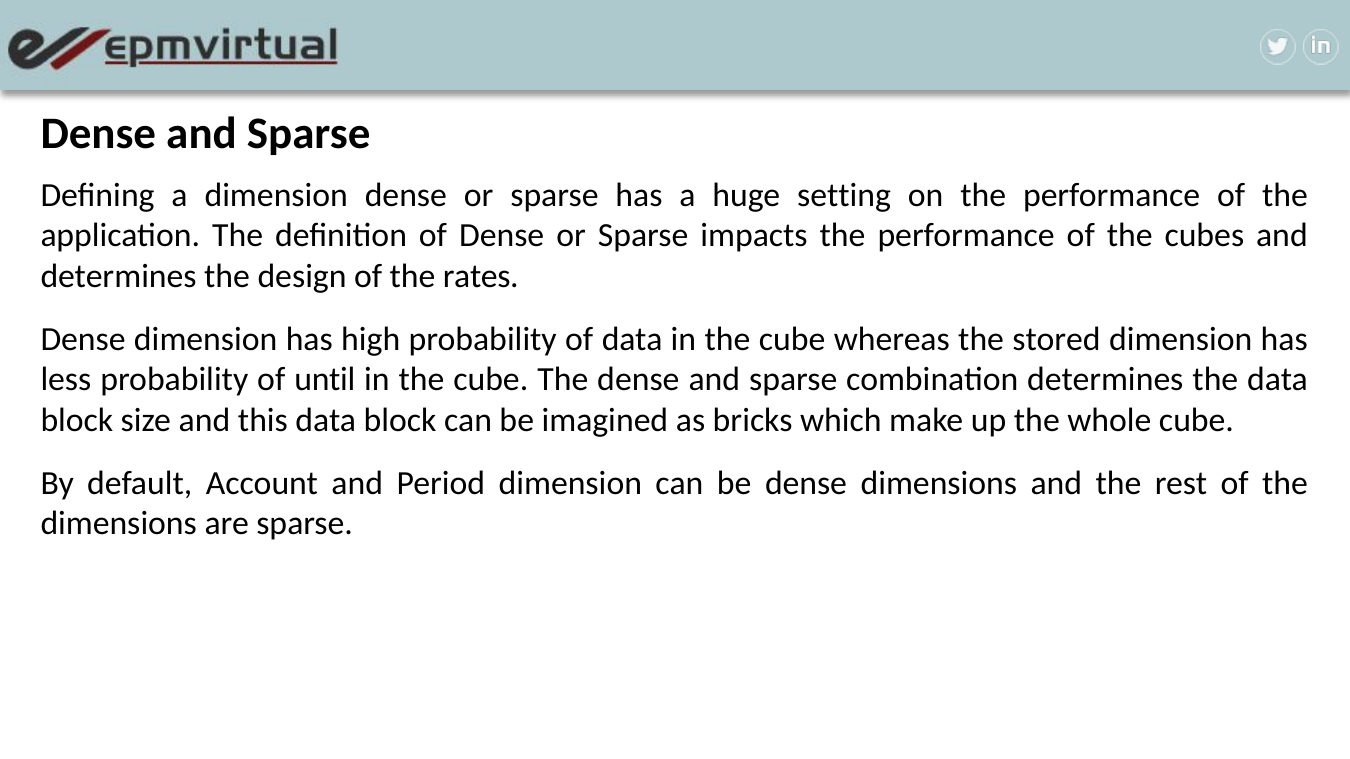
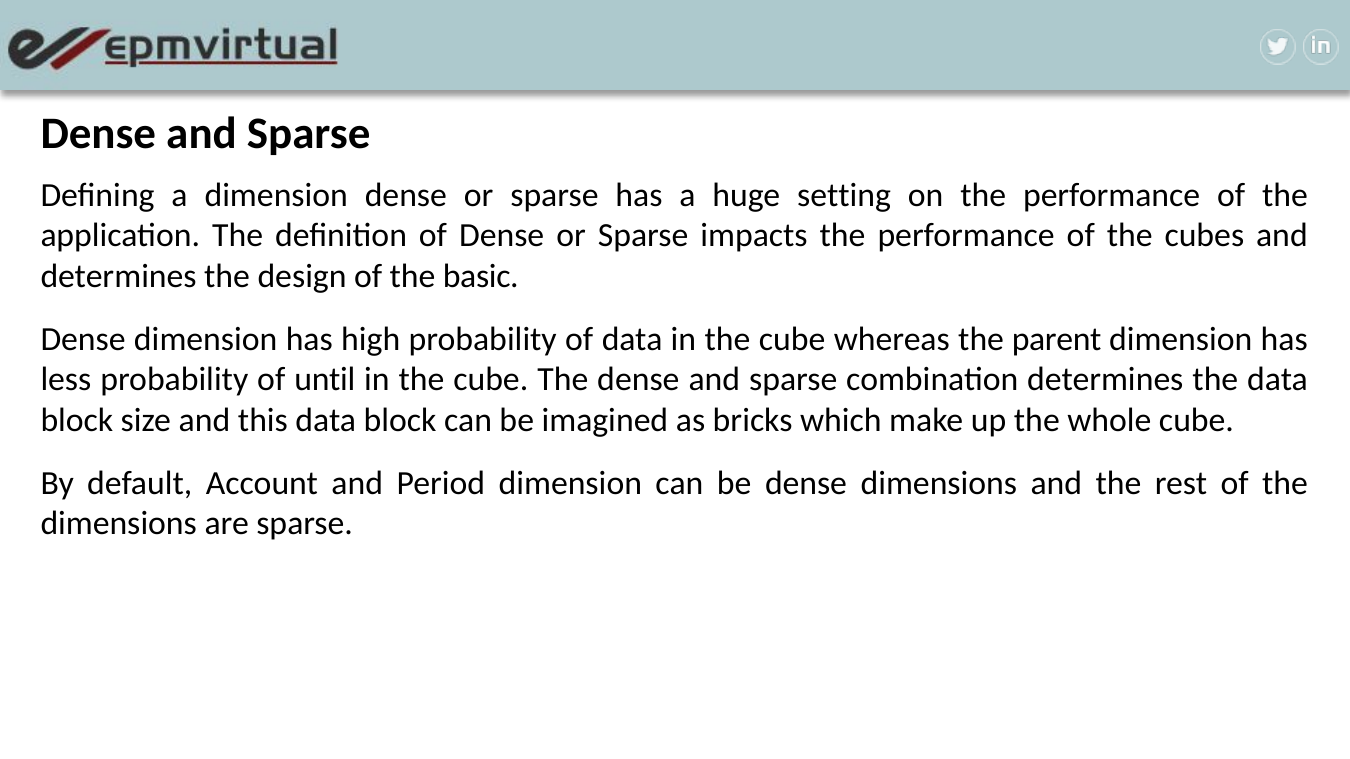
rates: rates -> basic
stored: stored -> parent
